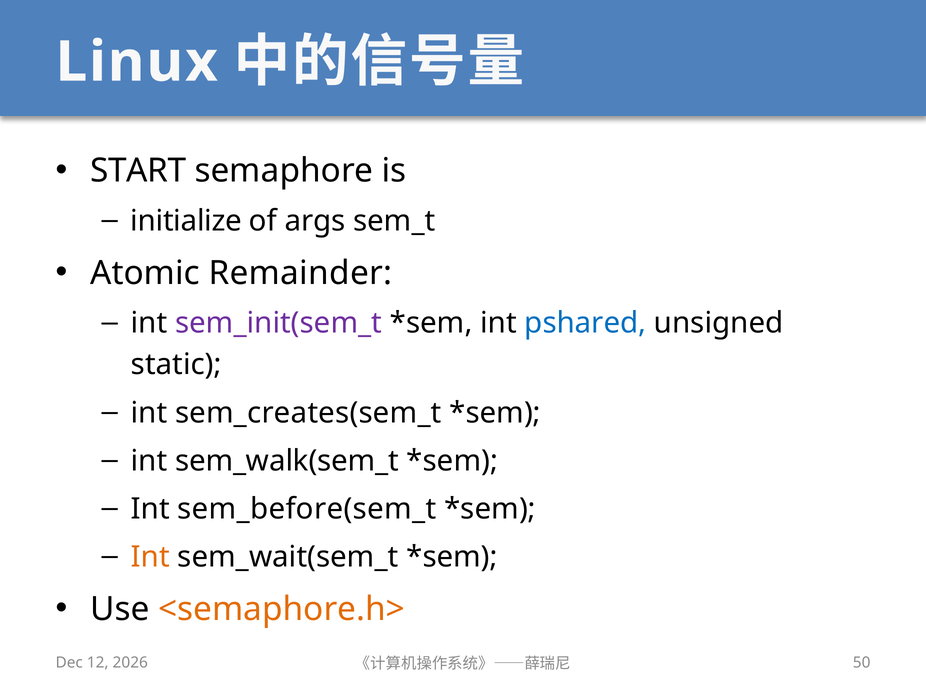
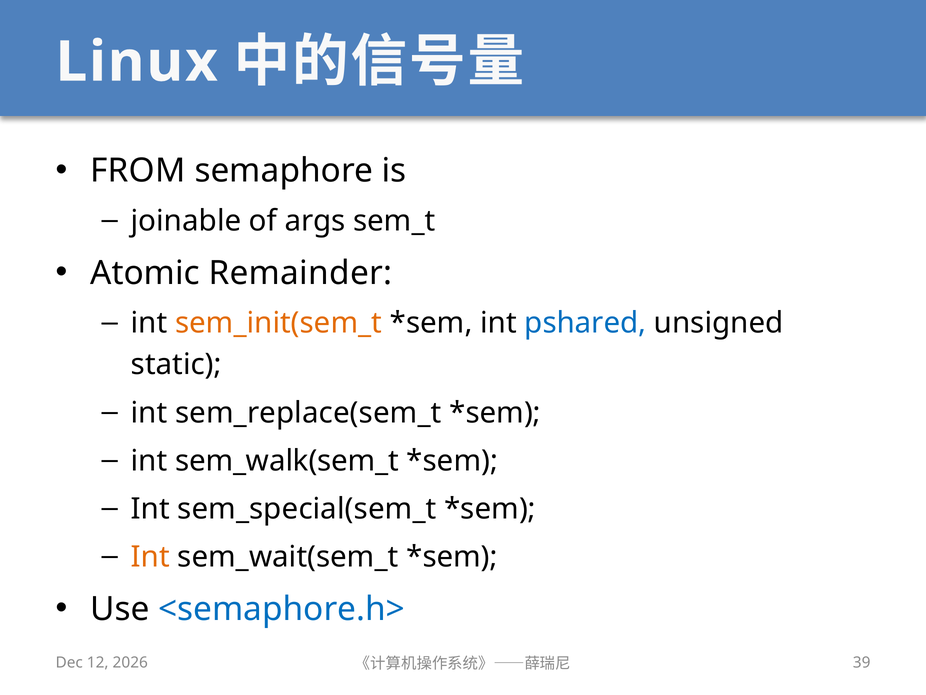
START: START -> FROM
initialize: initialize -> joinable
sem_init(sem_t colour: purple -> orange
sem_creates(sem_t: sem_creates(sem_t -> sem_replace(sem_t
sem_before(sem_t: sem_before(sem_t -> sem_special(sem_t
<semaphore.h> colour: orange -> blue
50: 50 -> 39
